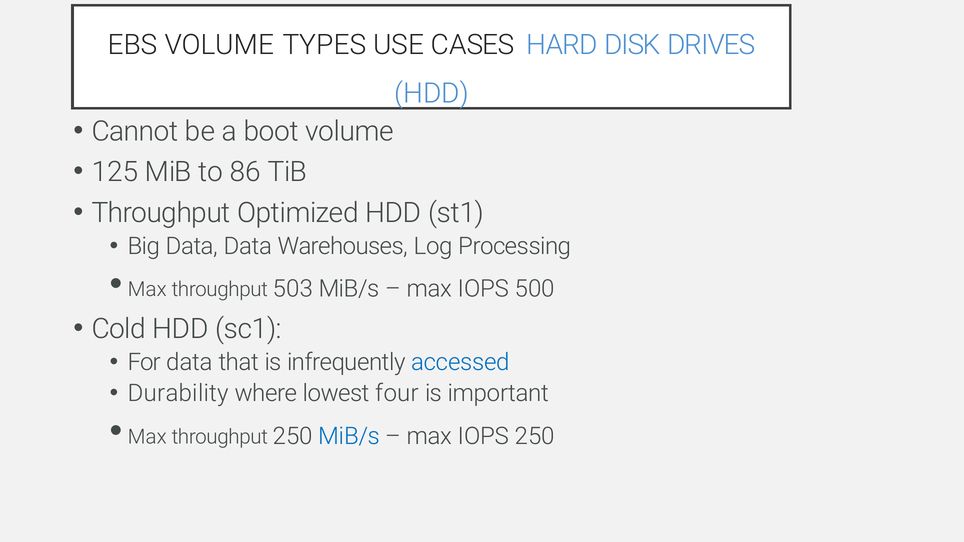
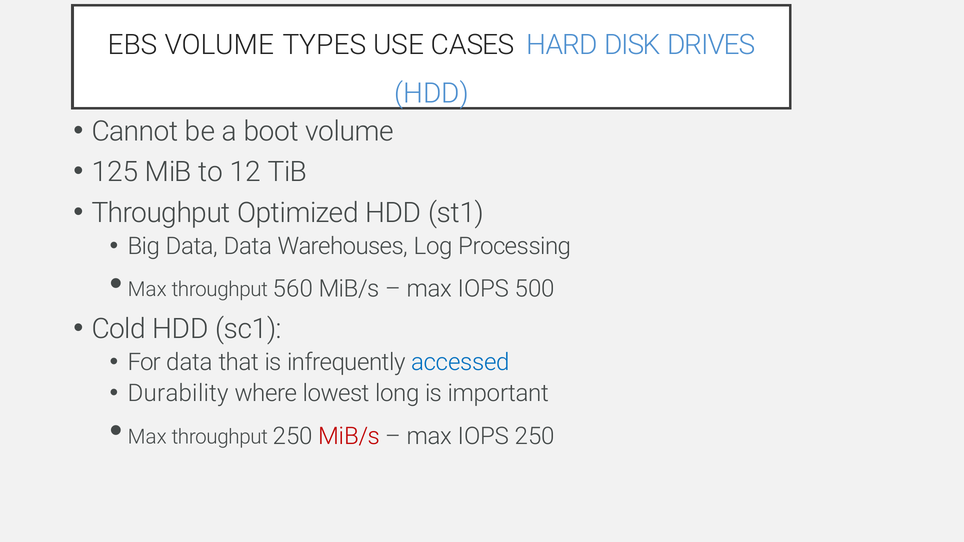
86: 86 -> 12
503: 503 -> 560
four: four -> long
MiB/s at (349, 436) colour: blue -> red
